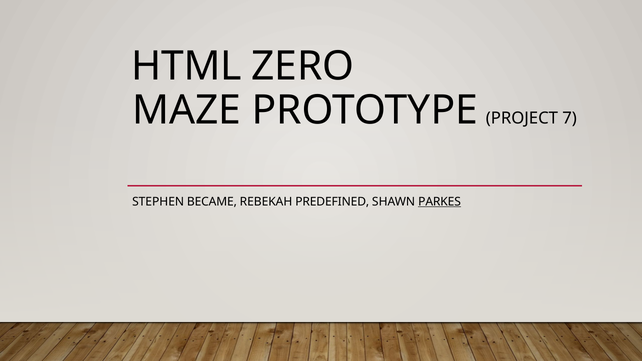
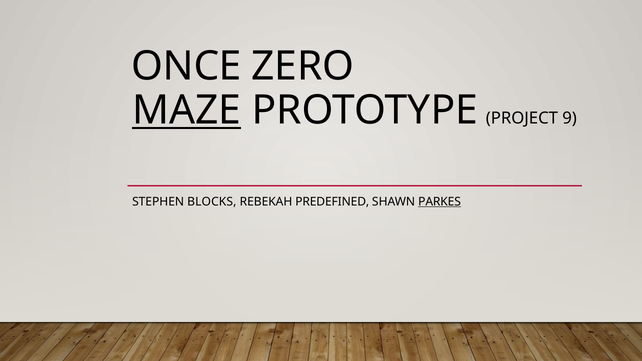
HTML: HTML -> ONCE
MAZE underline: none -> present
7: 7 -> 9
BECAME: BECAME -> BLOCKS
